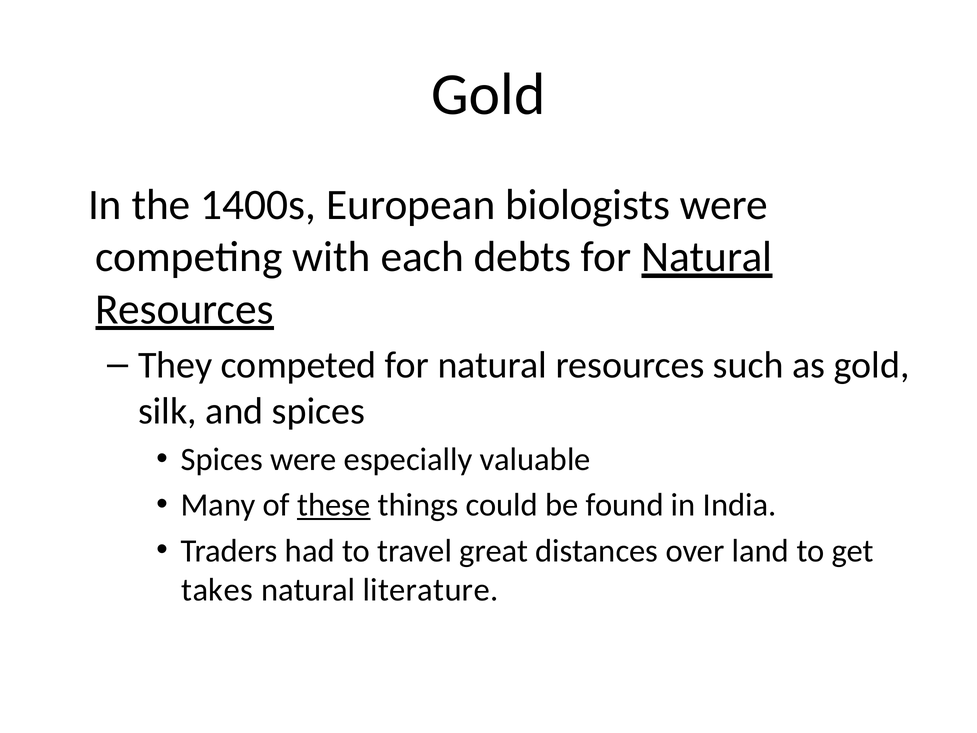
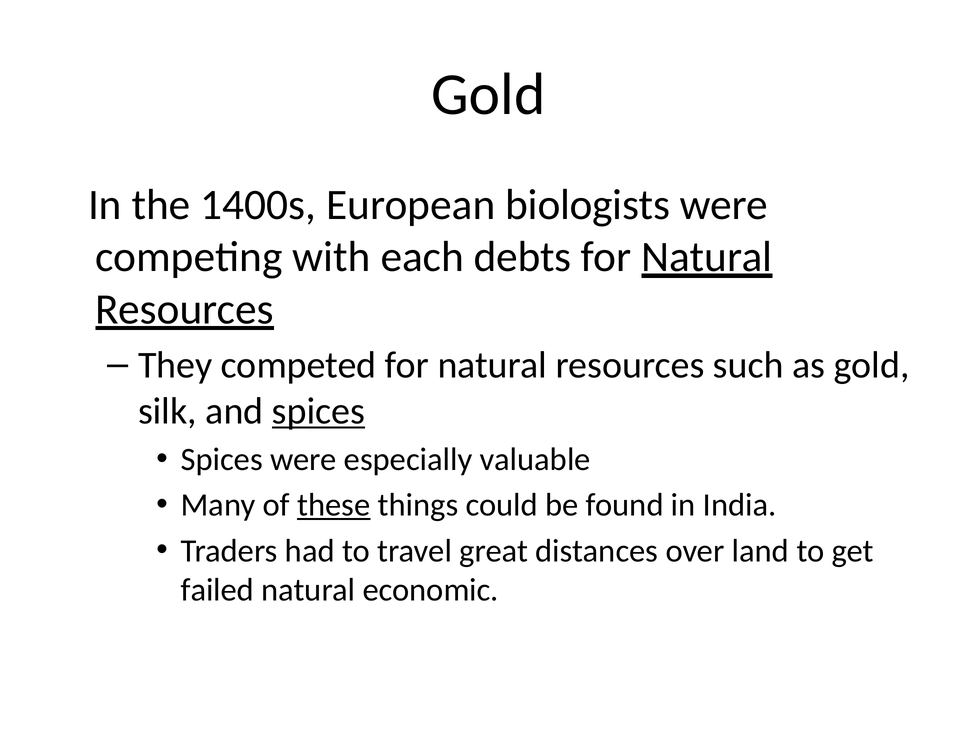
spices at (319, 411) underline: none -> present
takes: takes -> failed
literature: literature -> economic
